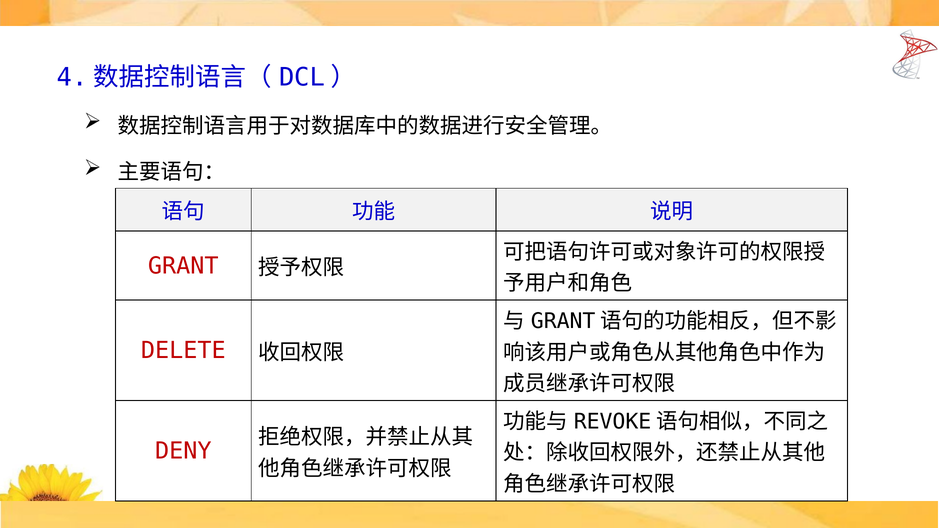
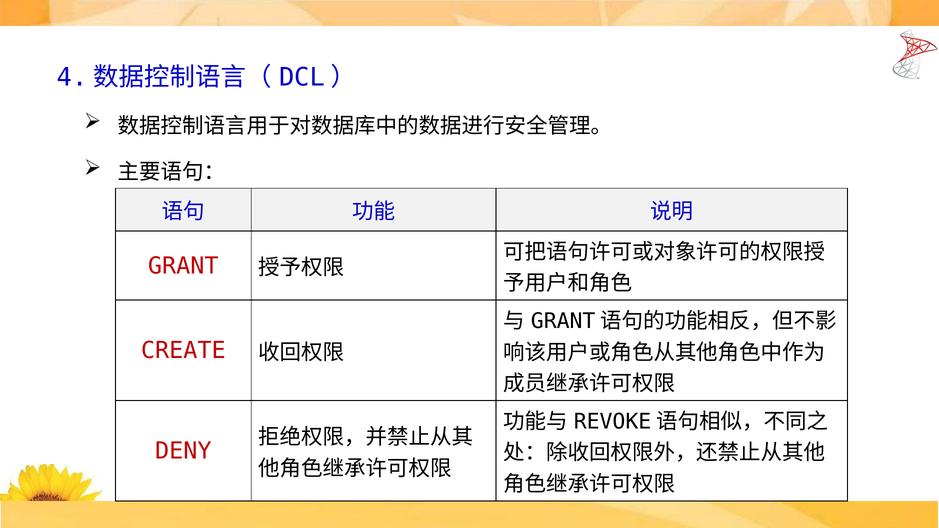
DELETE: DELETE -> CREATE
